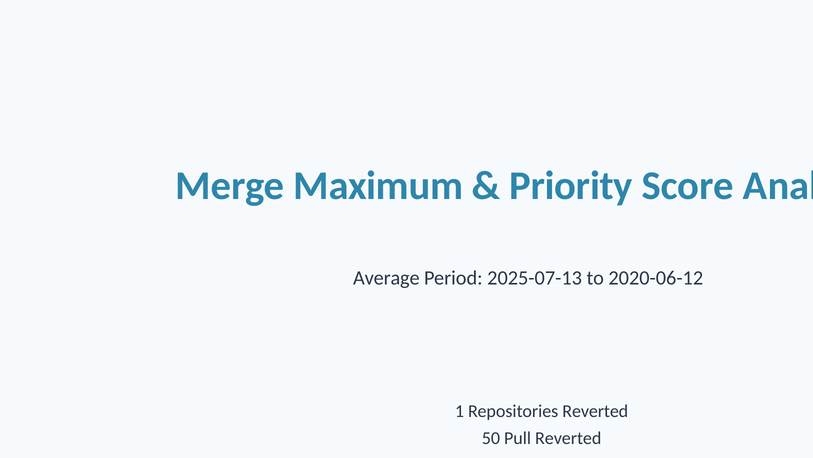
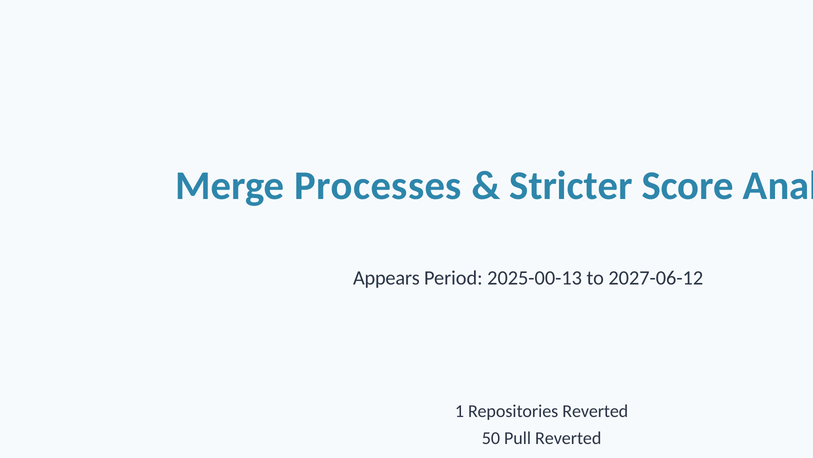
Maximum: Maximum -> Processes
Priority: Priority -> Stricter
Average: Average -> Appears
2025-07-13: 2025-07-13 -> 2025-00-13
2020-06-12: 2020-06-12 -> 2027-06-12
